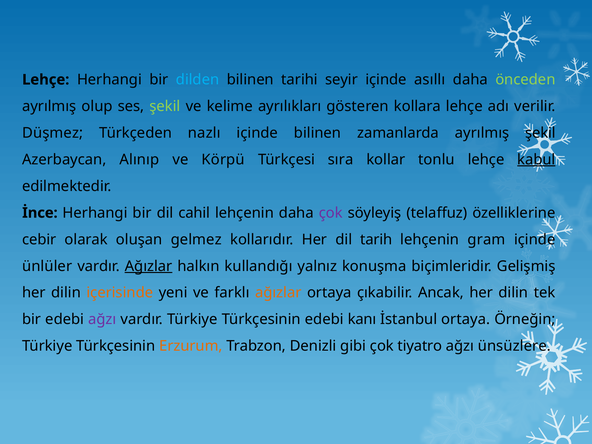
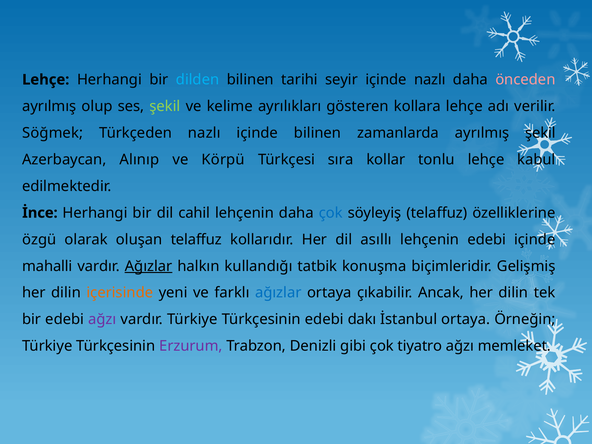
içinde asıllı: asıllı -> nazlı
önceden colour: light green -> pink
Düşmez: Düşmez -> Söğmek
kabul underline: present -> none
çok at (331, 213) colour: purple -> blue
cebir: cebir -> özgü
oluşan gelmez: gelmez -> telaffuz
tarih: tarih -> asıllı
lehçenin gram: gram -> edebi
ünlüler: ünlüler -> mahalli
yalnız: yalnız -> tatbik
ağızlar at (278, 293) colour: orange -> blue
kanı: kanı -> dakı
Erzurum colour: orange -> purple
ünsüzlere: ünsüzlere -> memleket
